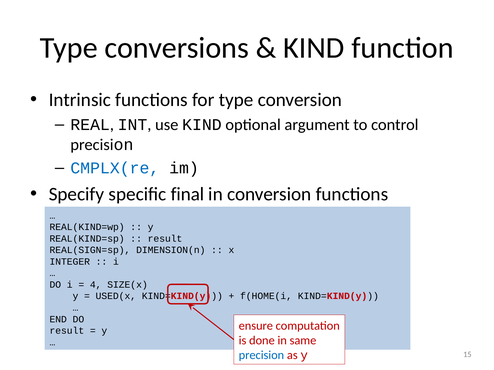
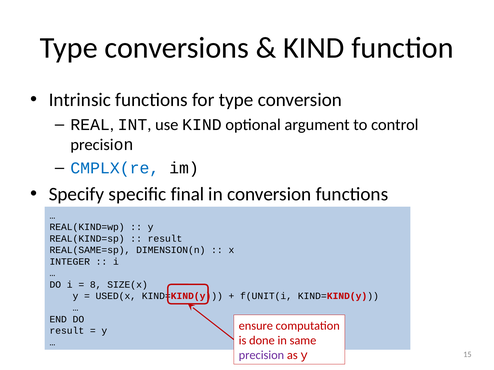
REAL(SIGN=sp: REAL(SIGN=sp -> REAL(SAME=sp
4: 4 -> 8
f(HOME(i: f(HOME(i -> f(UNIT(i
precision at (261, 356) colour: blue -> purple
